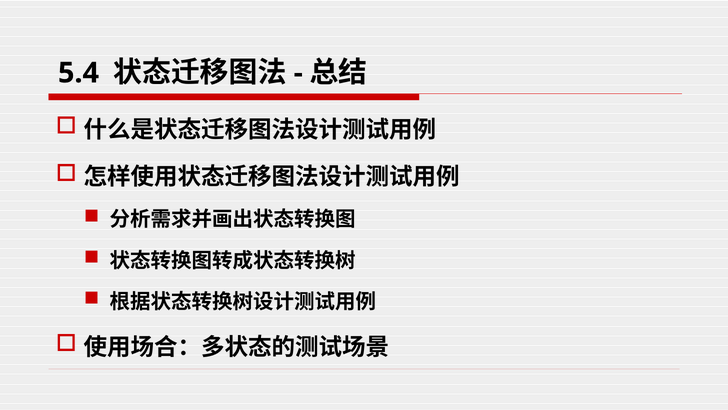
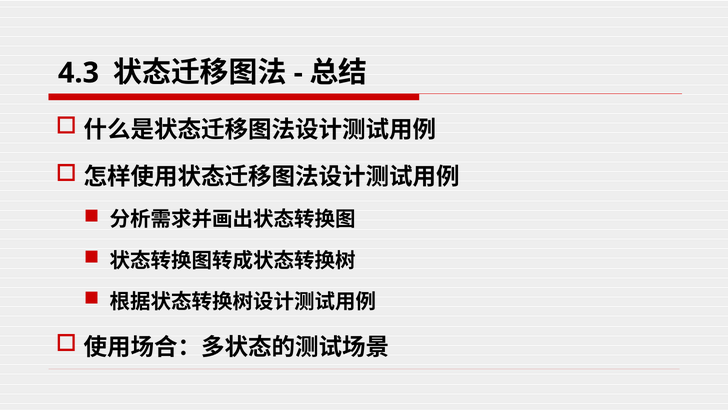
5.4: 5.4 -> 4.3
